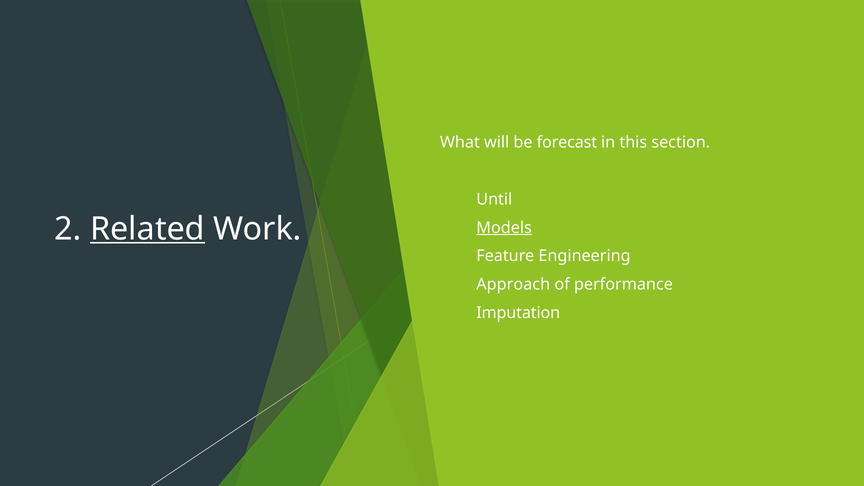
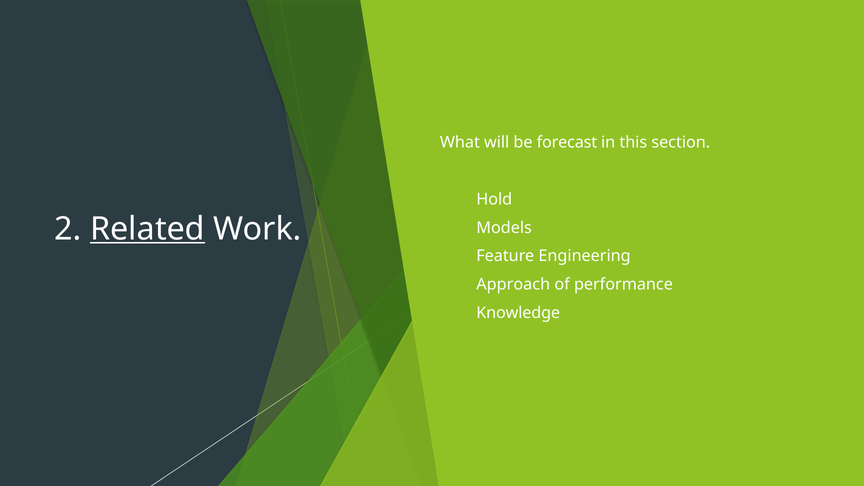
Until: Until -> Hold
Models underline: present -> none
Imputation: Imputation -> Knowledge
